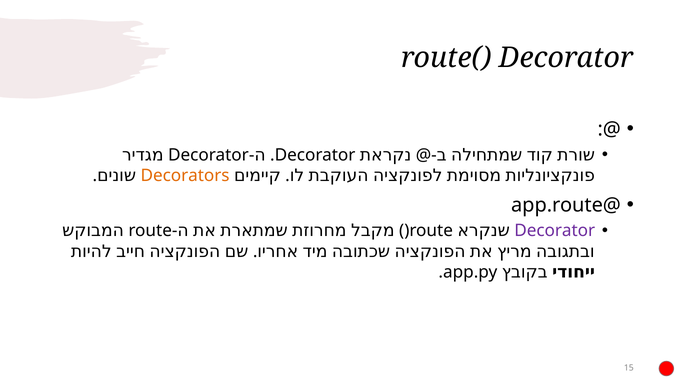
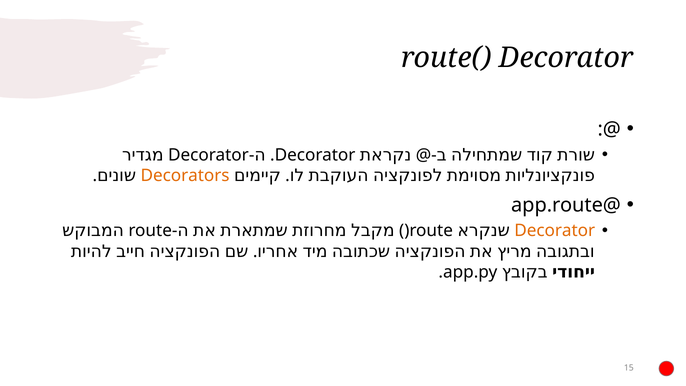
Decorator at (555, 231) colour: purple -> orange
